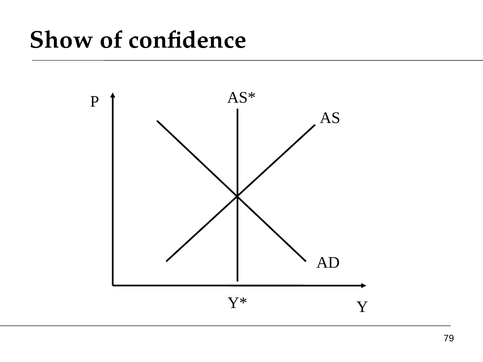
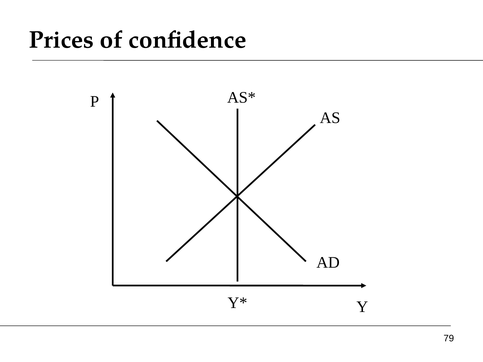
Show: Show -> Prices
